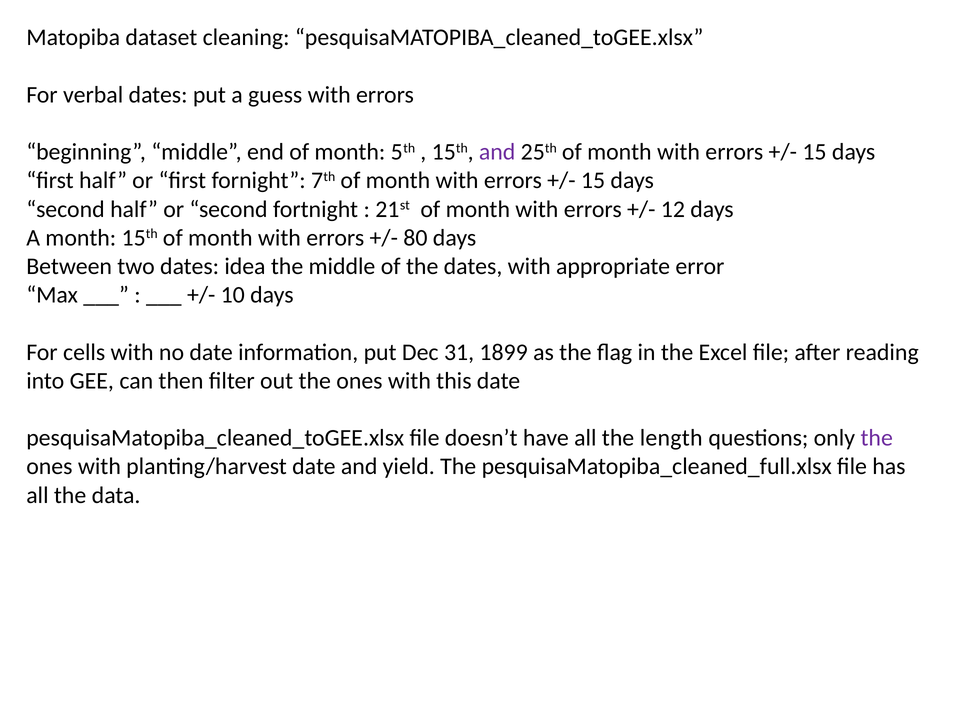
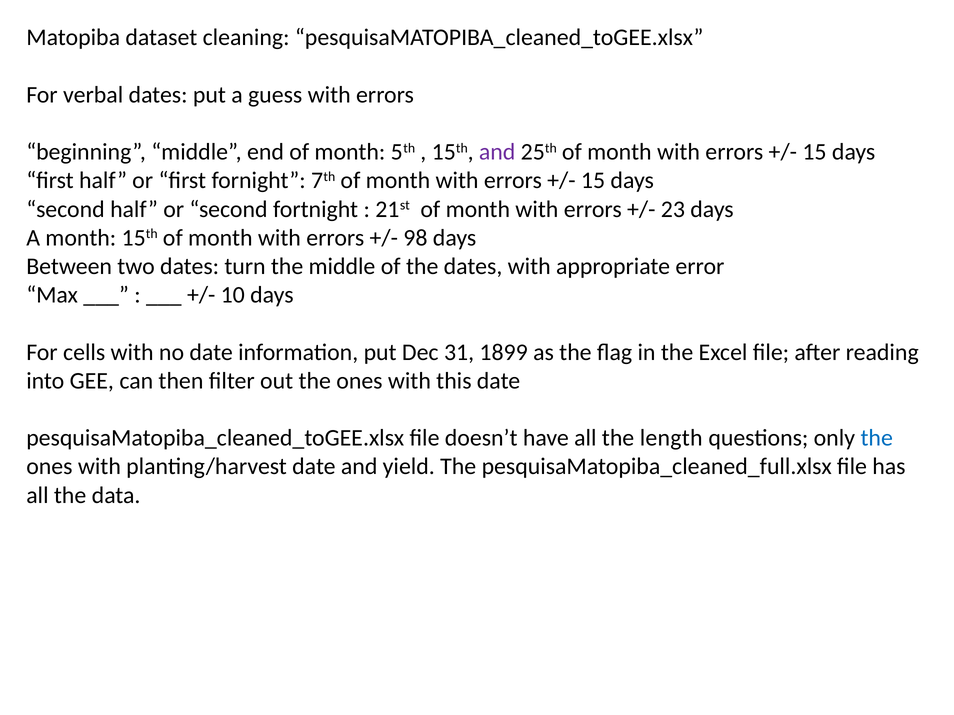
12: 12 -> 23
80: 80 -> 98
idea: idea -> turn
the at (877, 438) colour: purple -> blue
